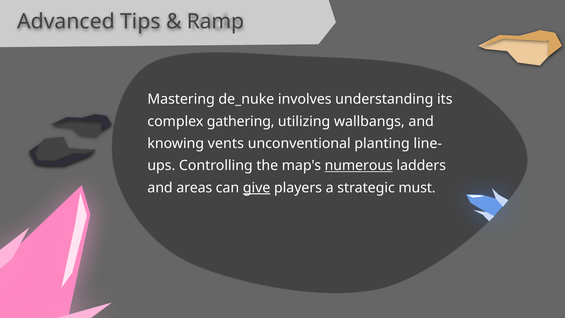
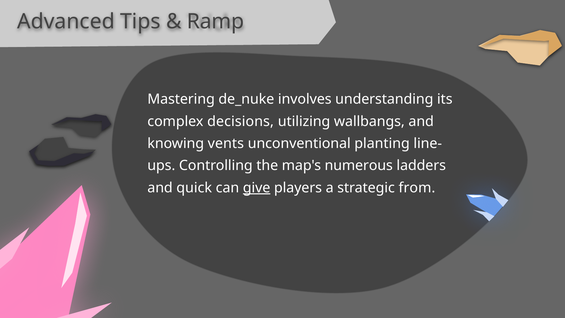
gathering: gathering -> decisions
numerous underline: present -> none
areas: areas -> quick
must: must -> from
